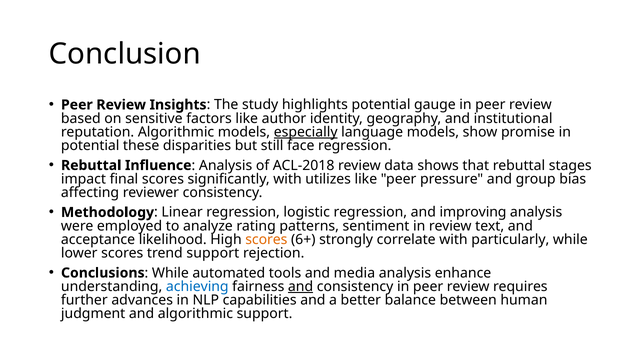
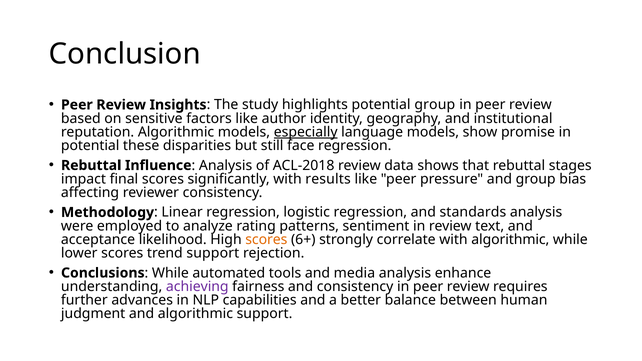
potential gauge: gauge -> group
utilizes: utilizes -> results
improving: improving -> standards
with particularly: particularly -> algorithmic
achieving colour: blue -> purple
and at (301, 287) underline: present -> none
